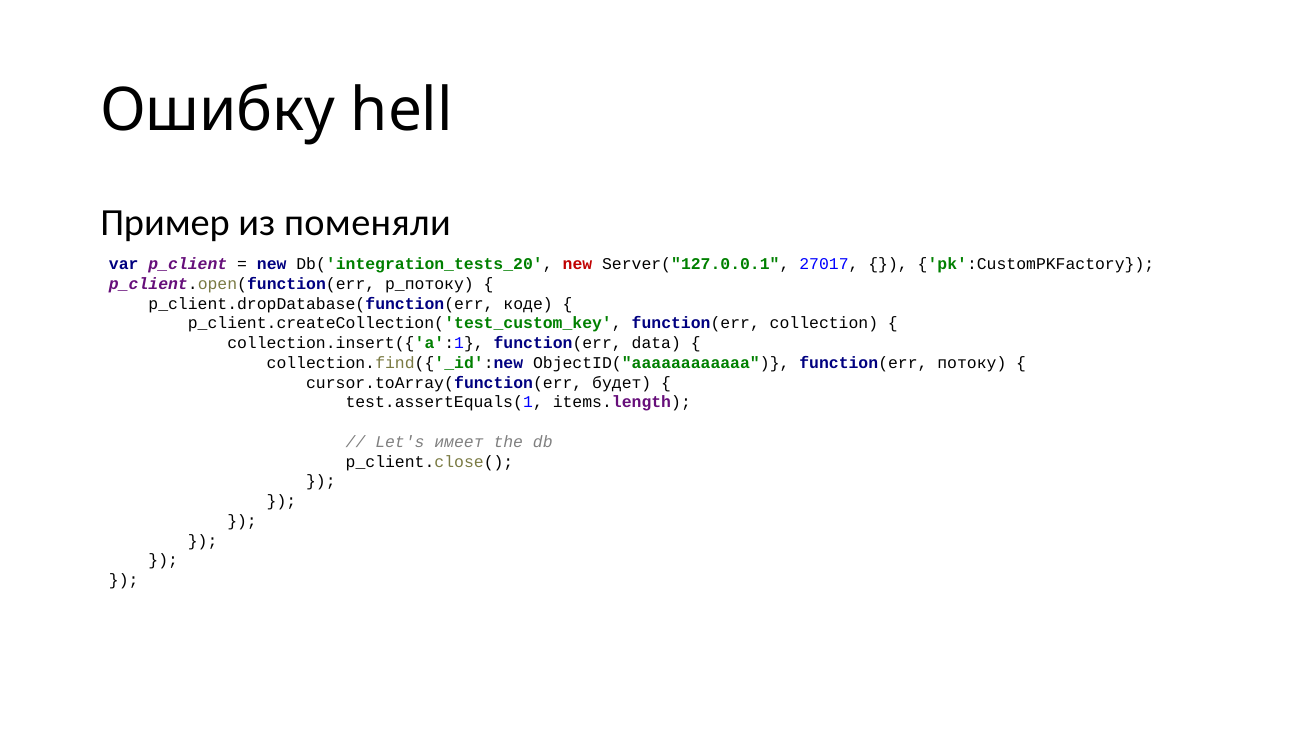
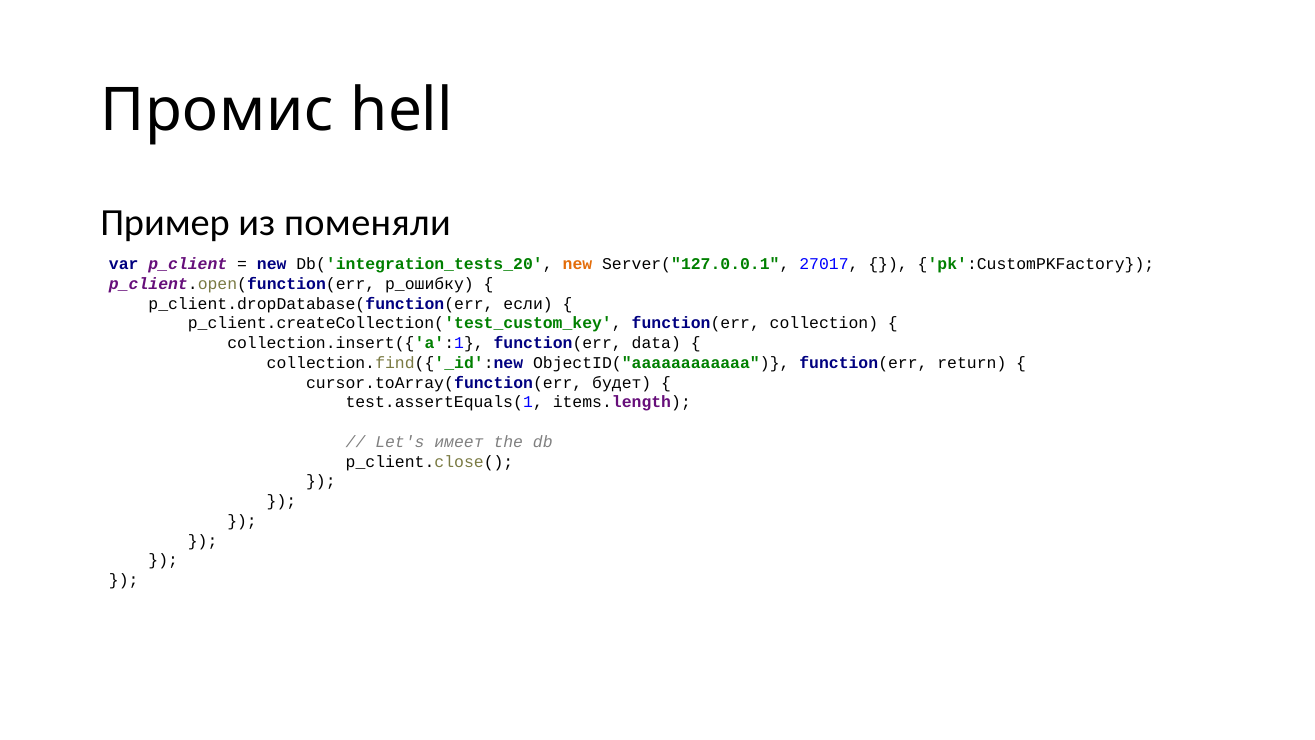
Ошибку: Ошибку -> Промис
new at (577, 264) colour: red -> orange
p_потоку: p_потоку -> p_ошибку
коде: коде -> если
потоку: потоку -> return
